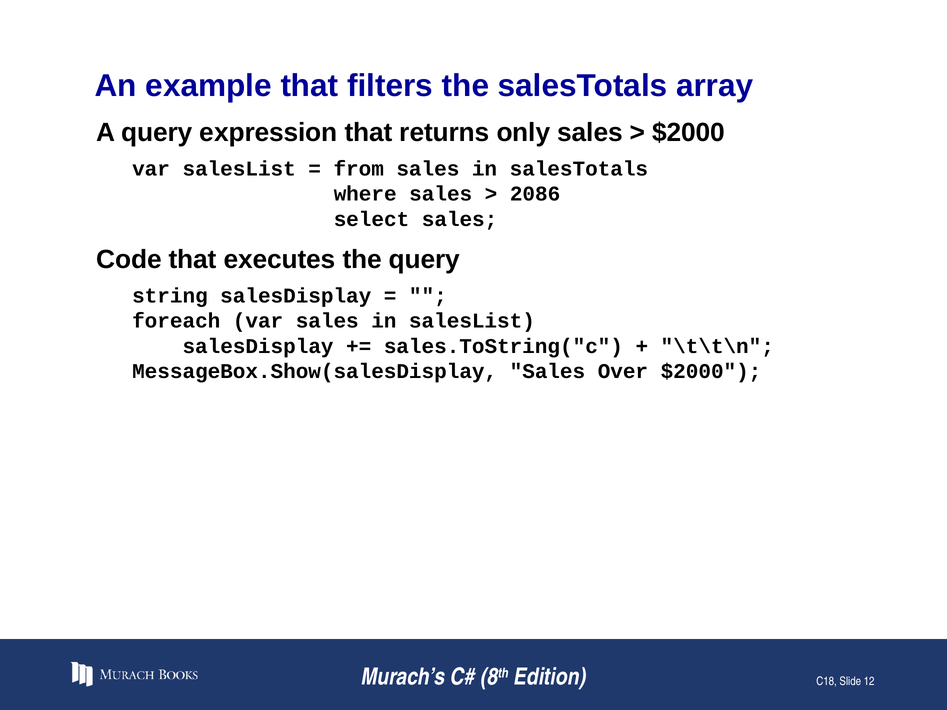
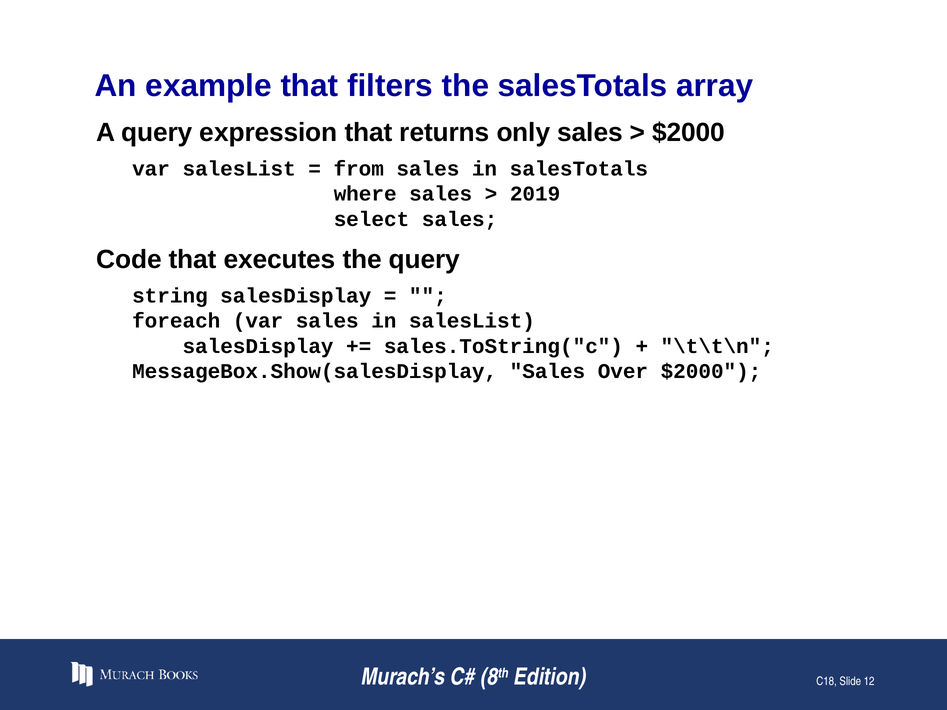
2086: 2086 -> 2019
